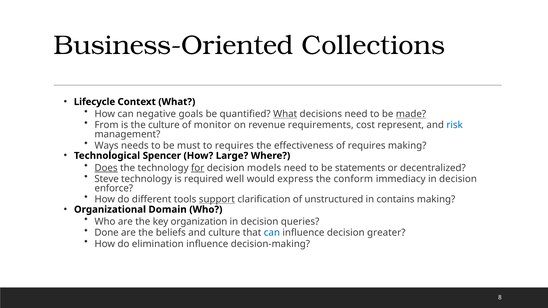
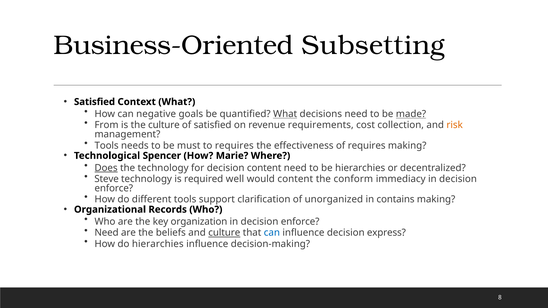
Collections: Collections -> Subsetting
Lifecycle at (94, 102): Lifecycle -> Satisfied
of monitor: monitor -> satisfied
represent: represent -> collection
risk colour: blue -> orange
Ways at (107, 146): Ways -> Tools
Large: Large -> Marie
for underline: present -> none
decision models: models -> content
be statements: statements -> hierarchies
would express: express -> content
support underline: present -> none
unstructured: unstructured -> unorganized
Domain: Domain -> Records
queries at (300, 222): queries -> enforce
Done at (107, 233): Done -> Need
culture at (224, 233) underline: none -> present
greater: greater -> express
do elimination: elimination -> hierarchies
